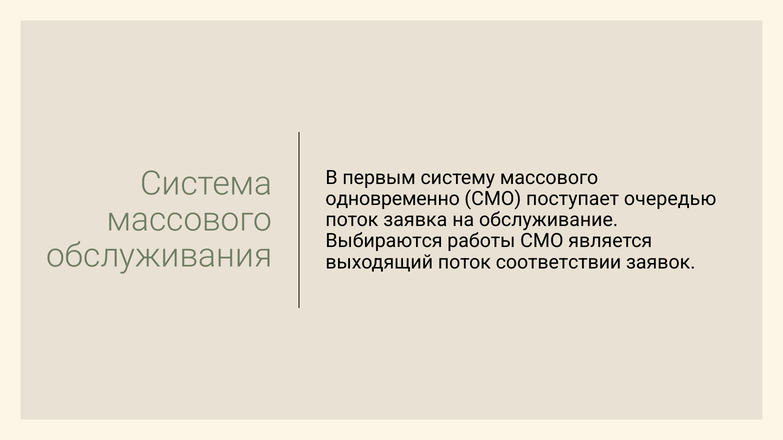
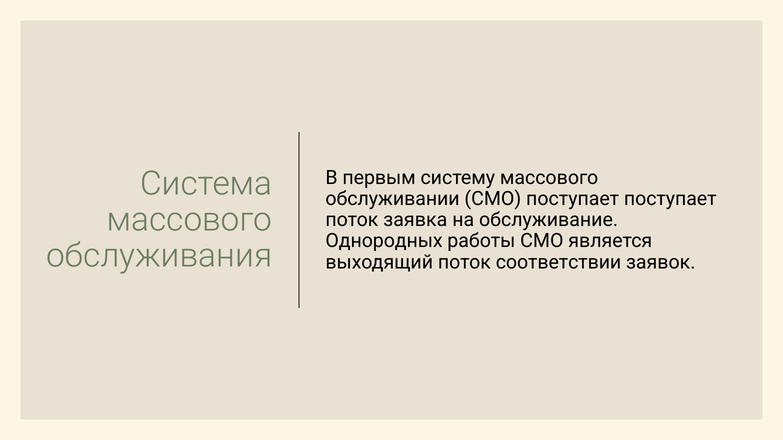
одновременно: одновременно -> обслуживании
поступает очередью: очередью -> поступает
Выбираются: Выбираются -> Однородных
